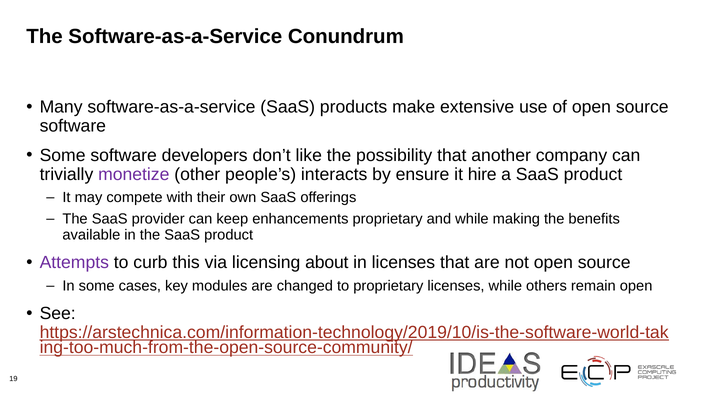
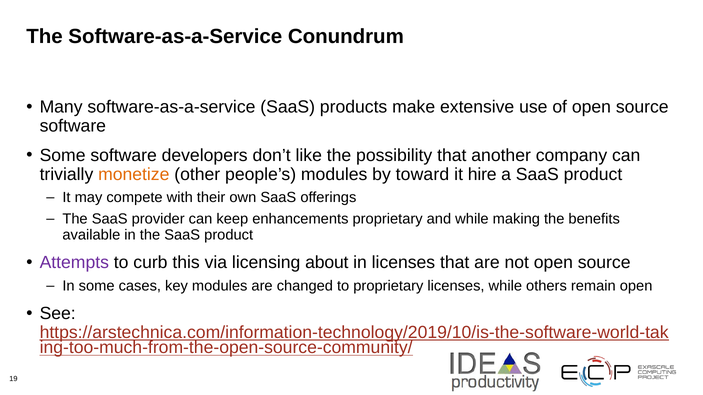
monetize colour: purple -> orange
people’s interacts: interacts -> modules
ensure: ensure -> toward
